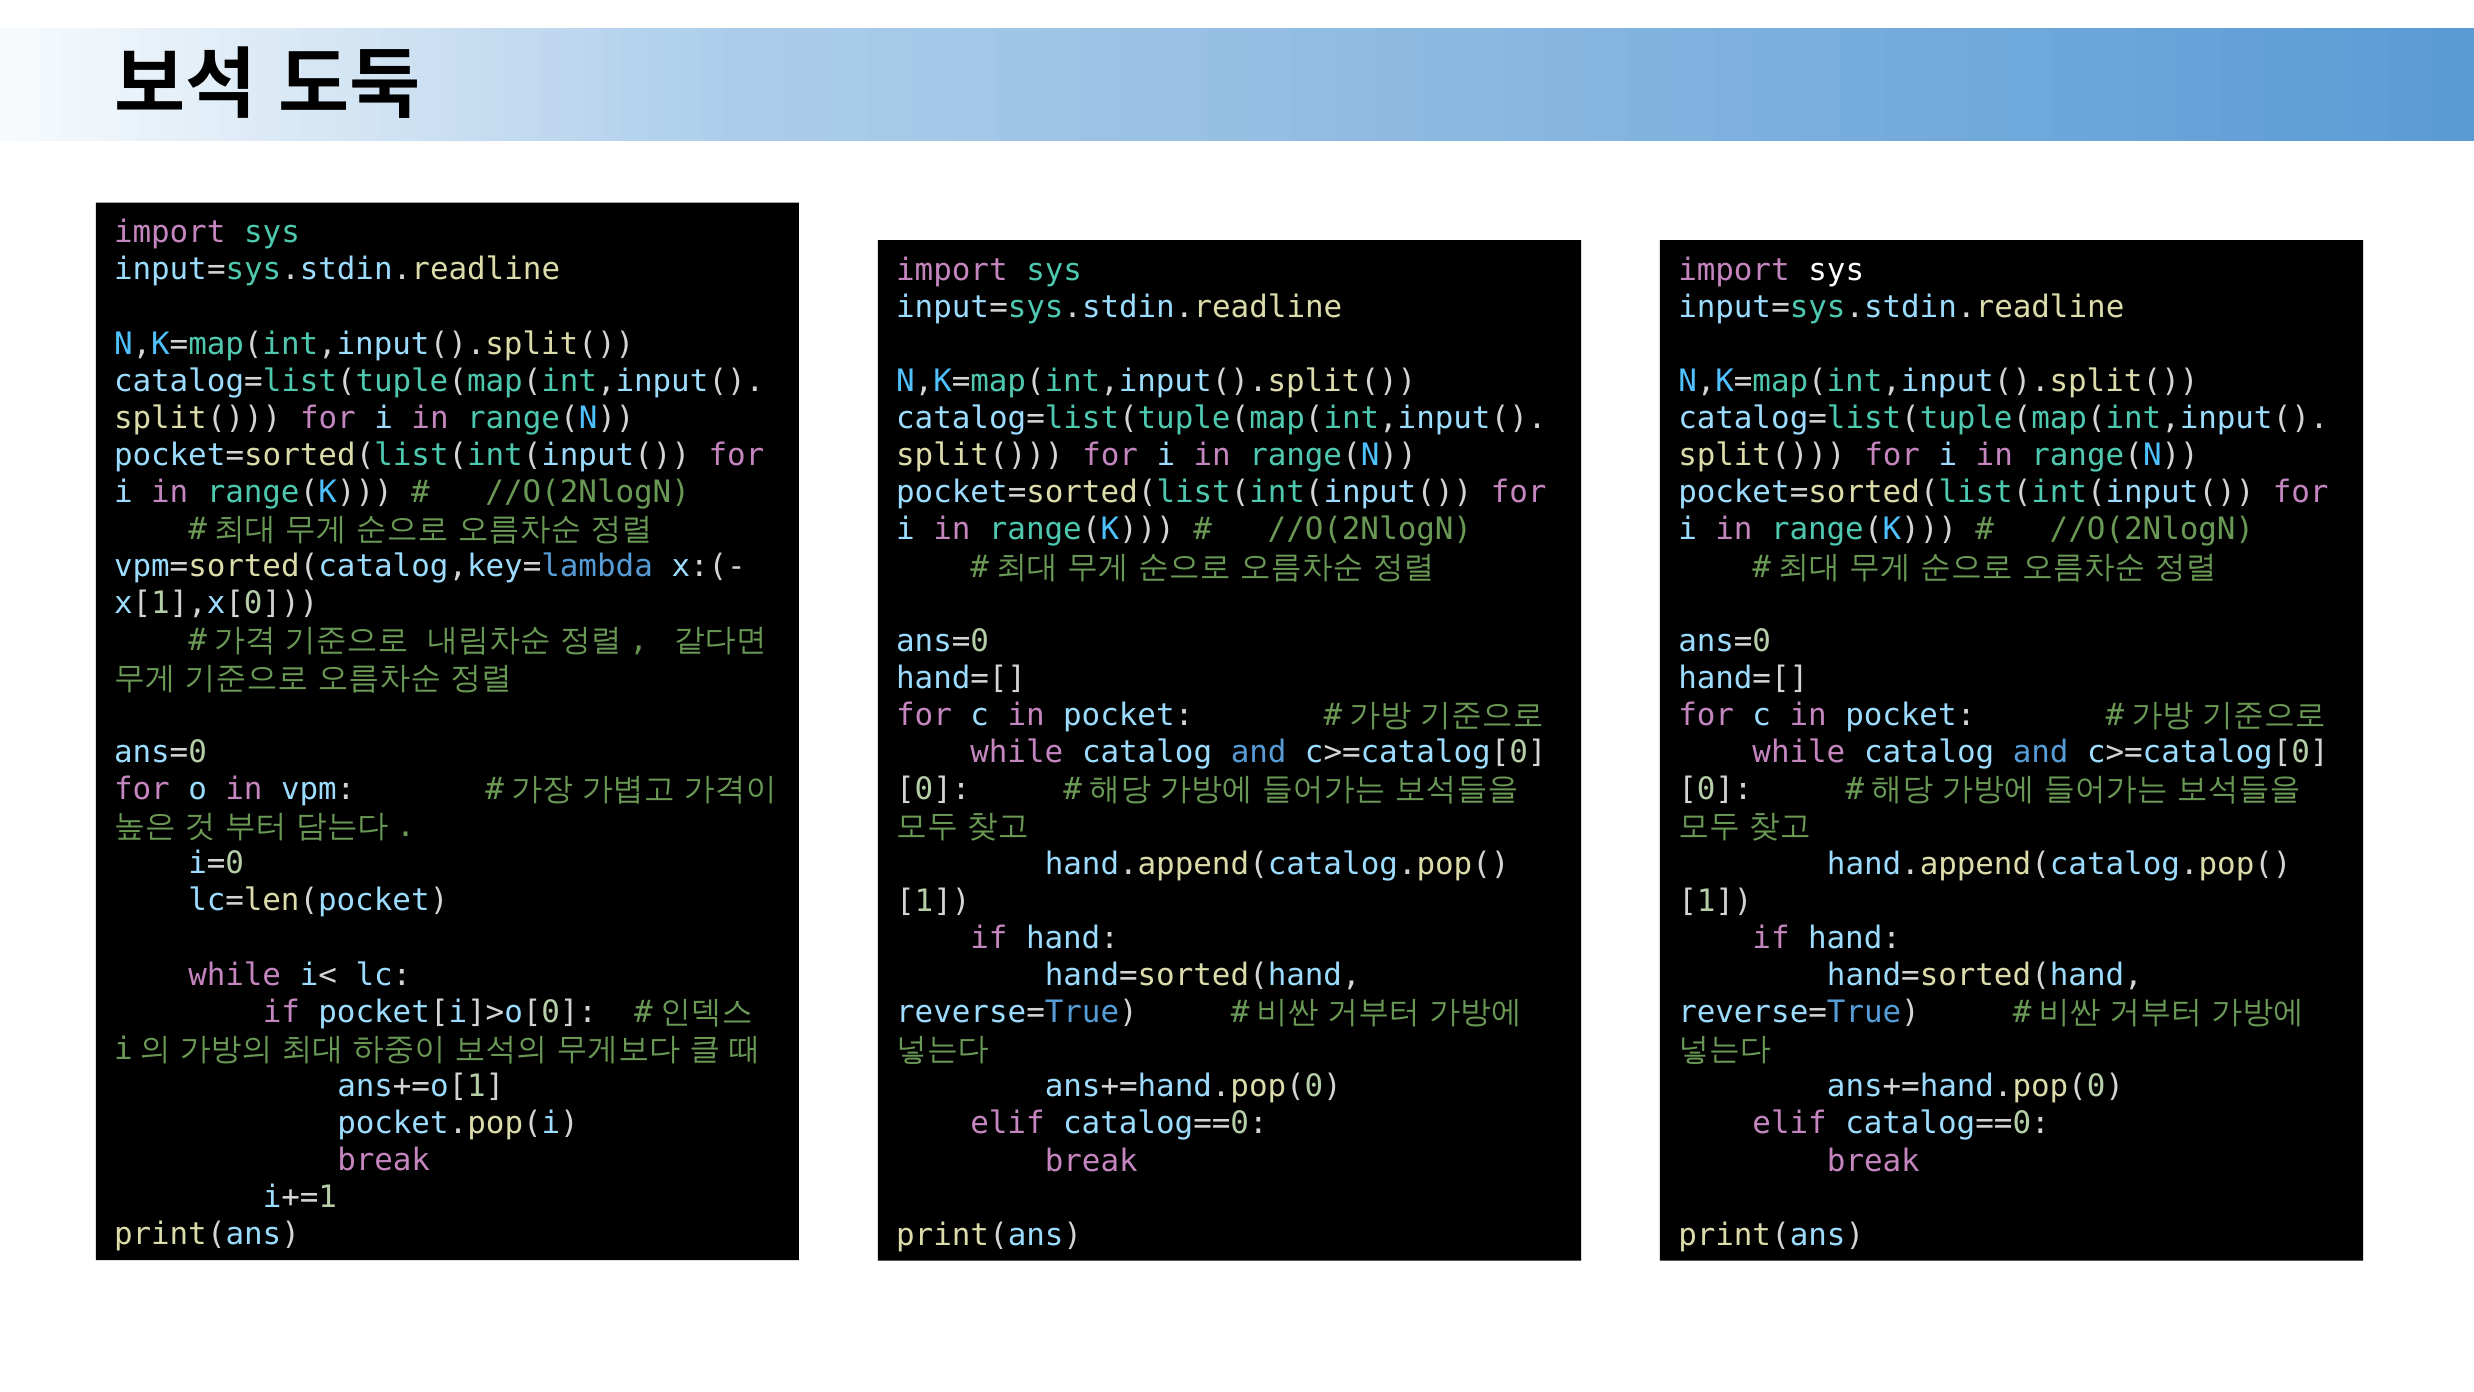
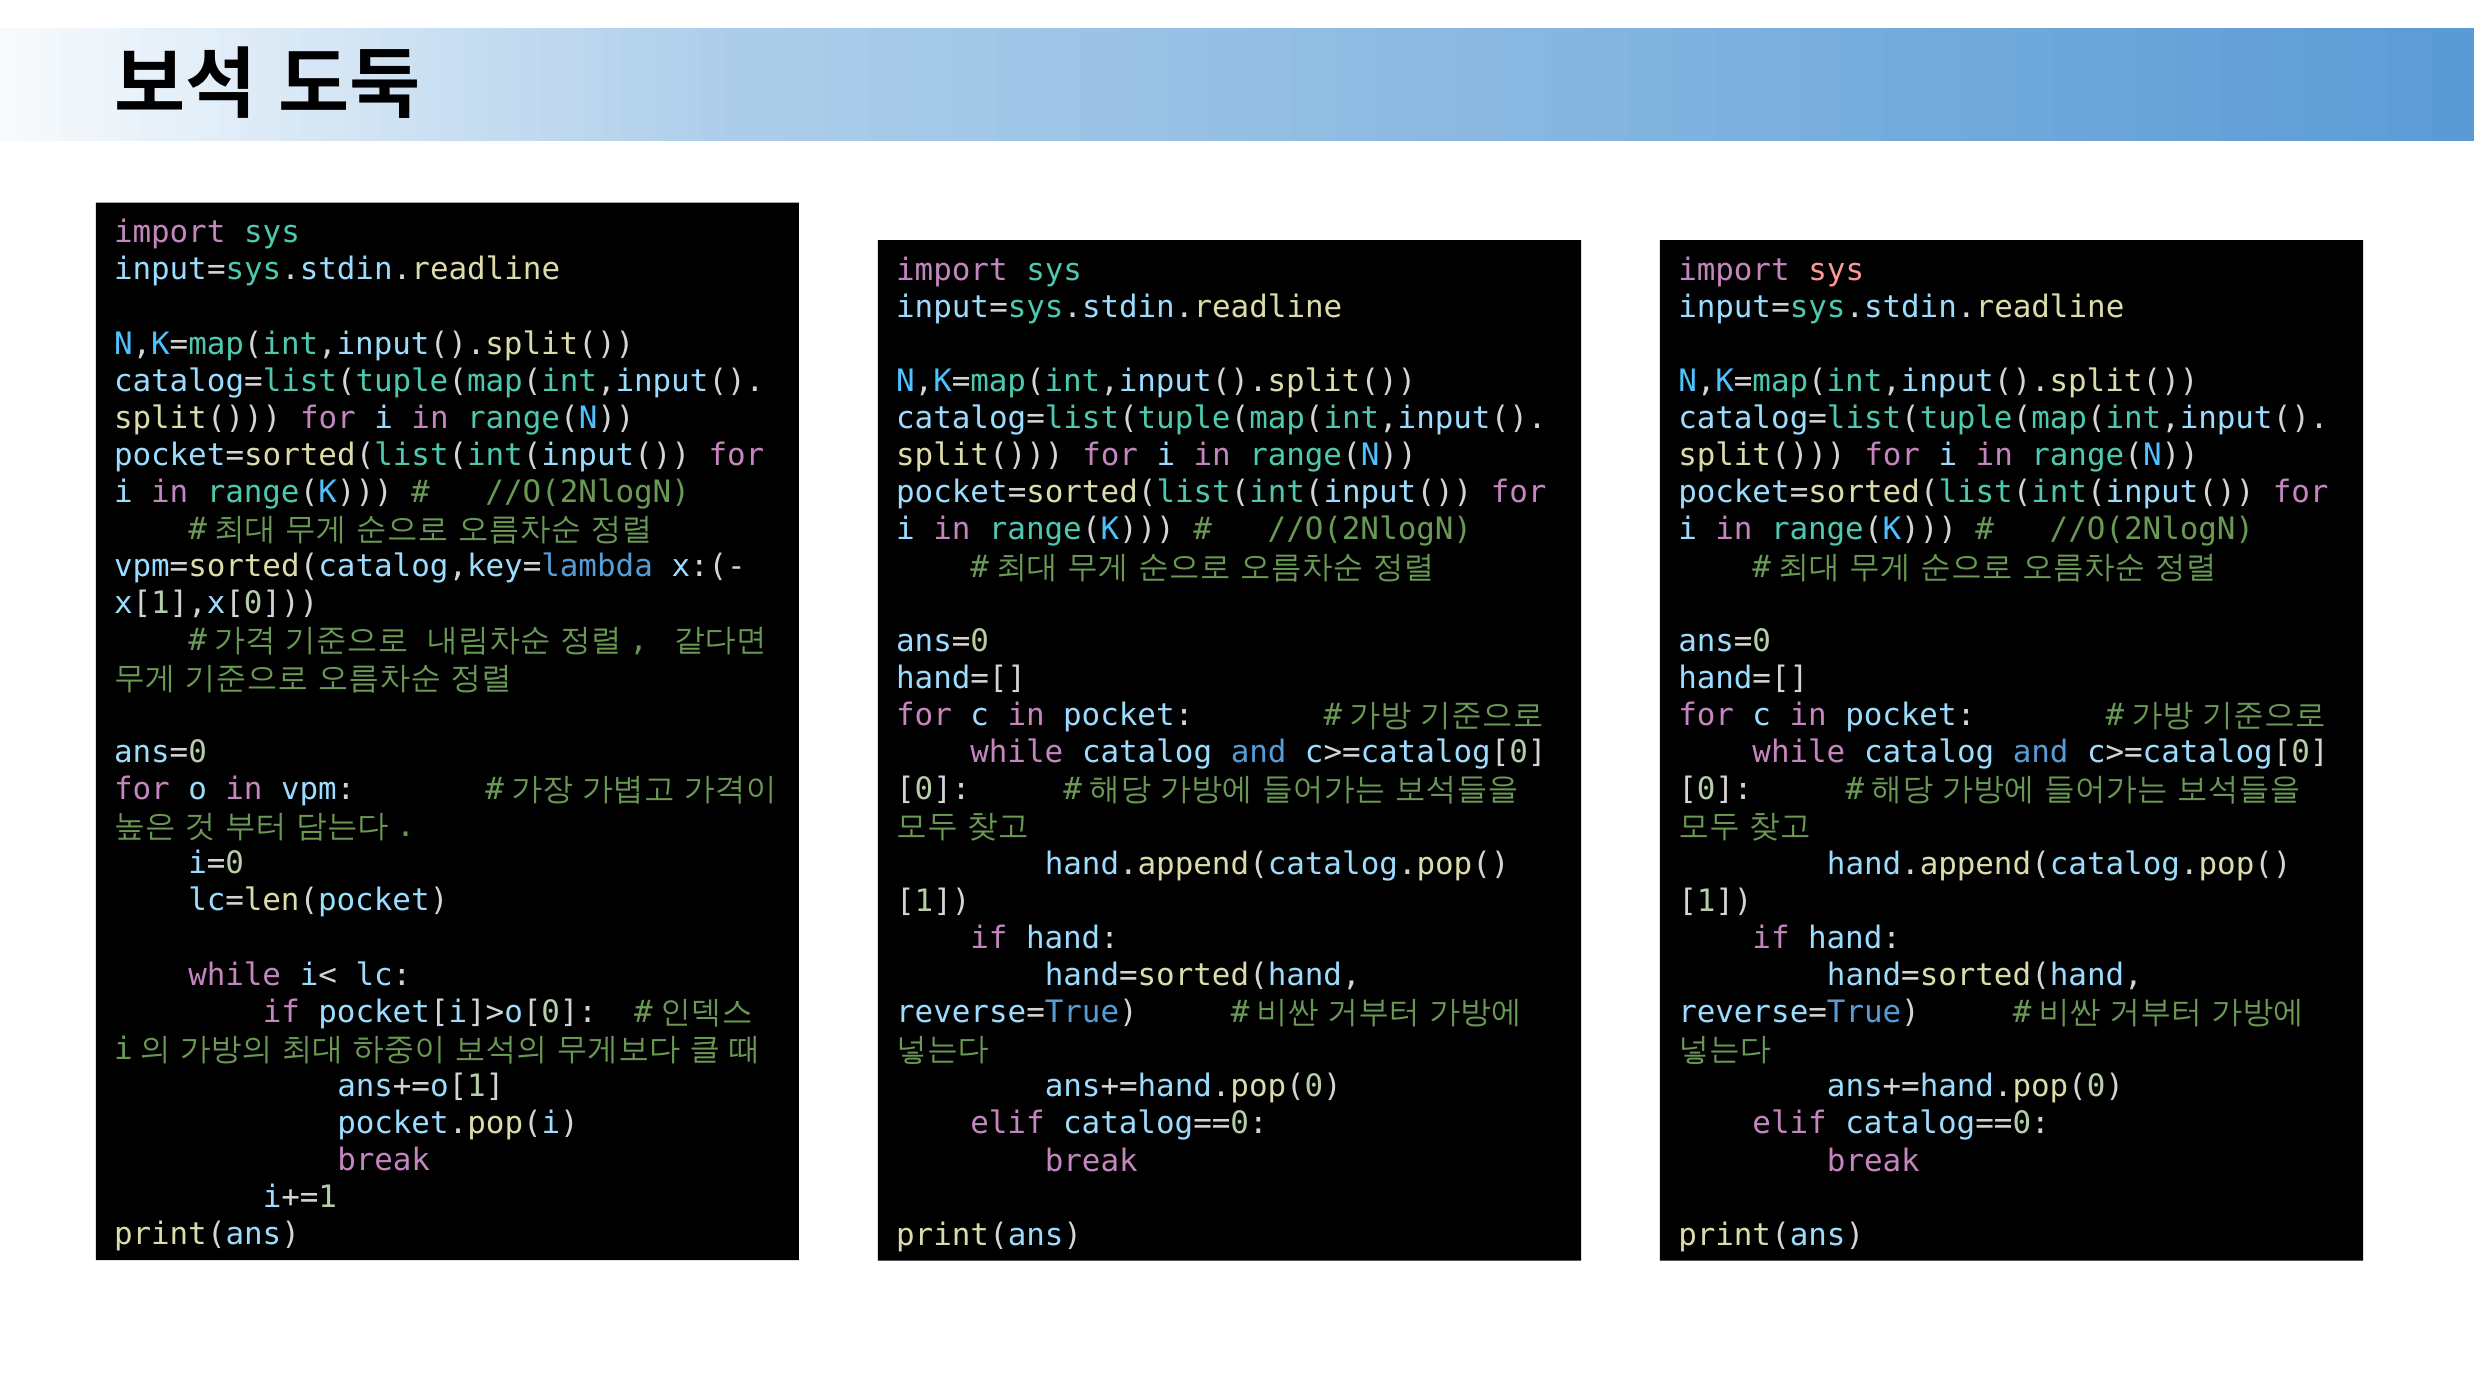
sys at (1836, 270) colour: white -> pink
